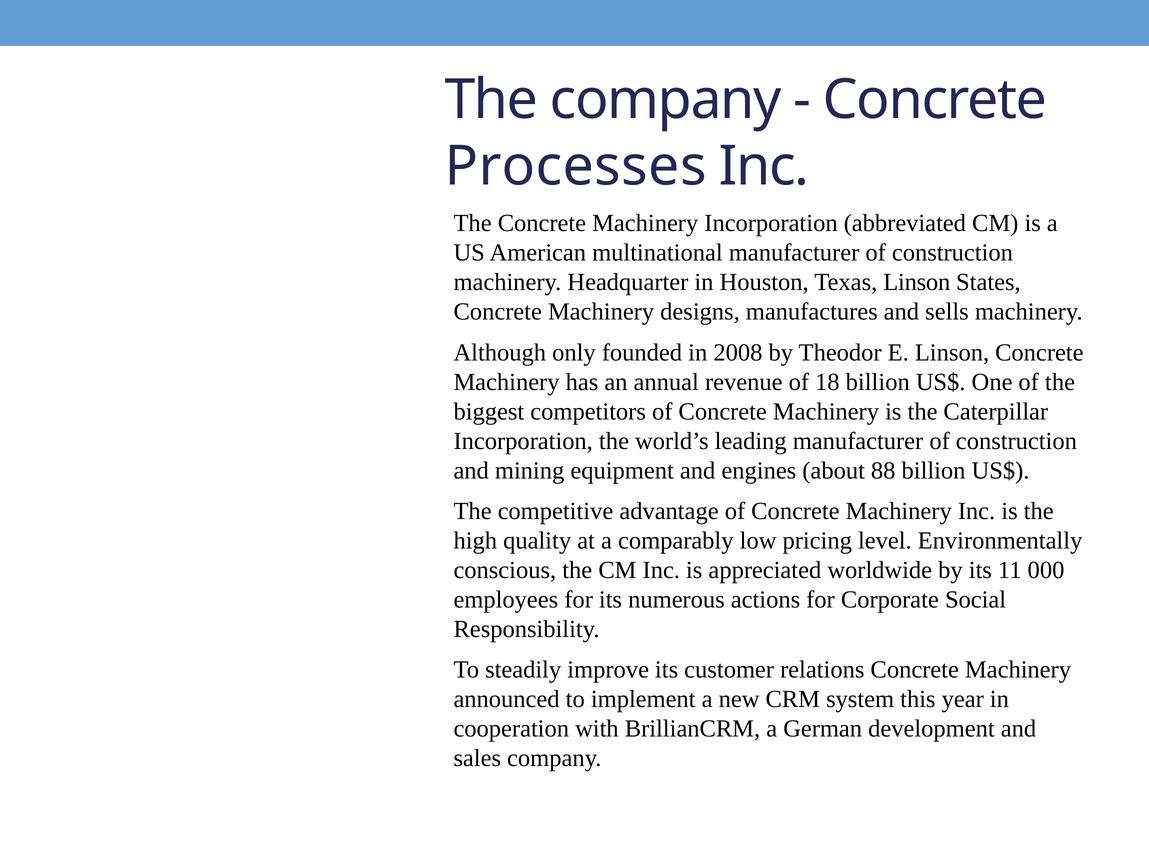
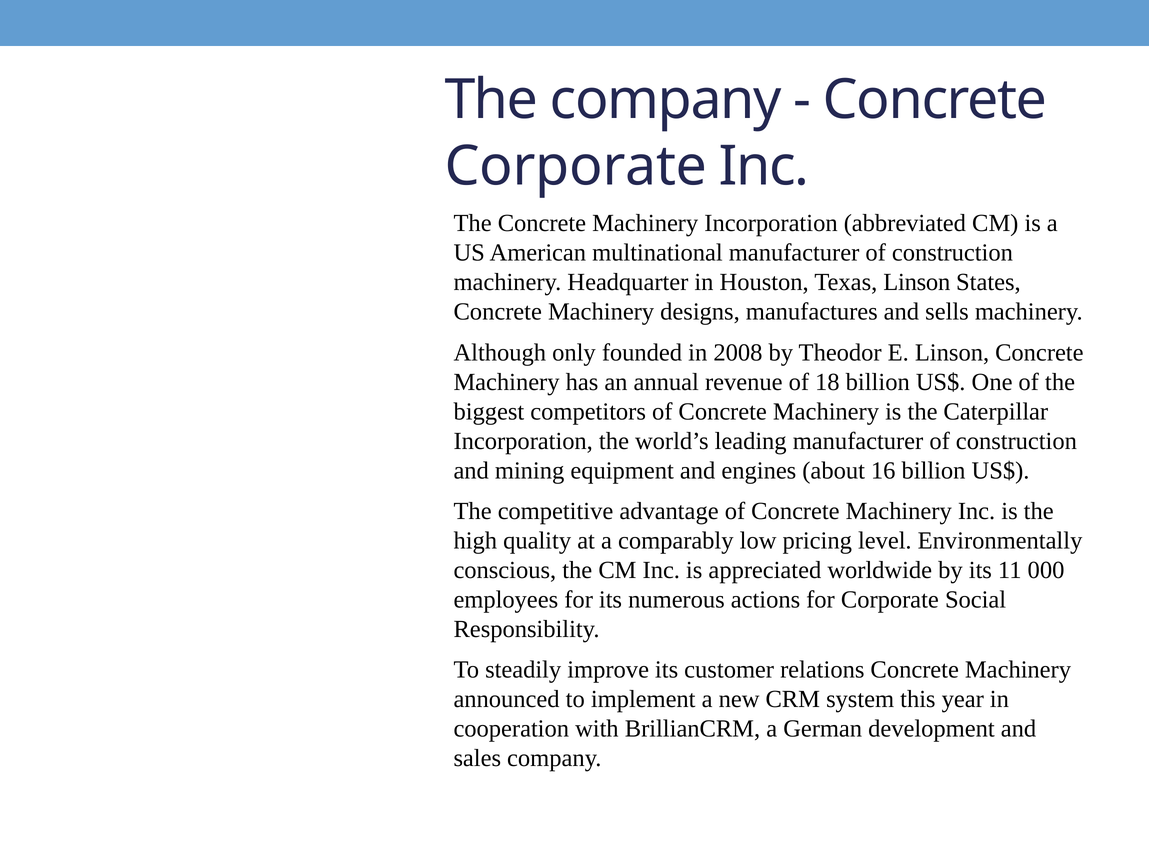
Processes at (576, 166): Processes -> Corporate
88: 88 -> 16
